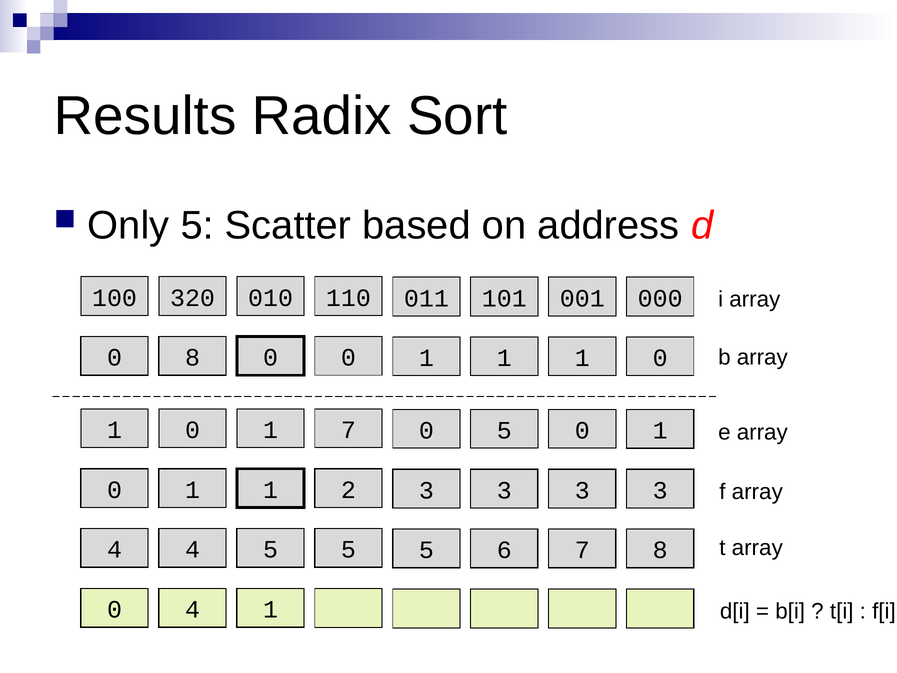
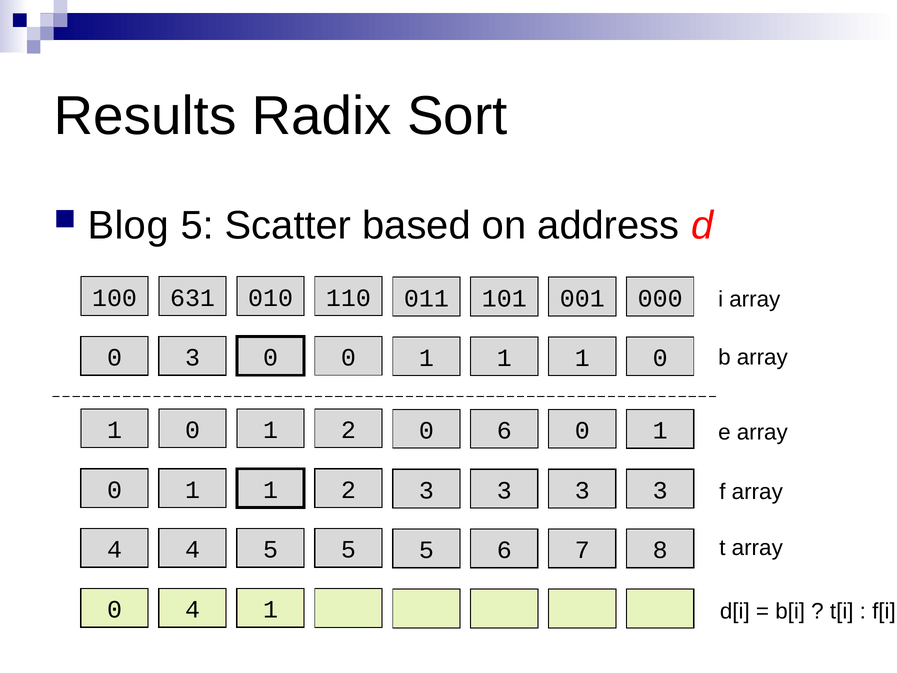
Only: Only -> Blog
320: 320 -> 631
0 8: 8 -> 3
0 1 7: 7 -> 2
0 5: 5 -> 6
